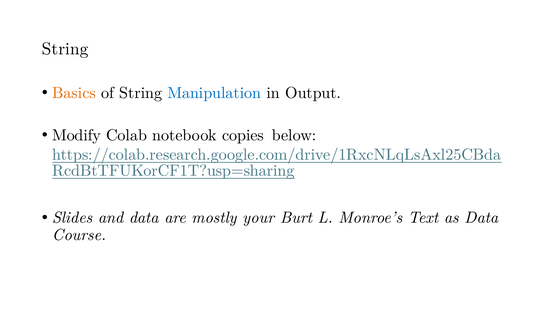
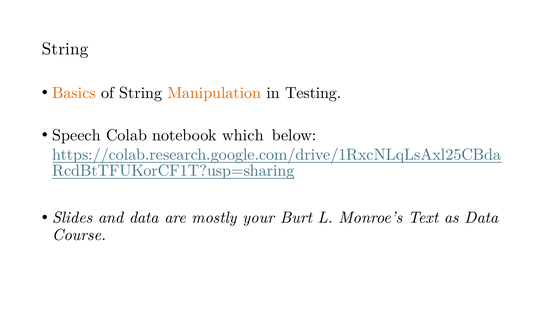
Manipulation colour: blue -> orange
Output: Output -> Testing
Modify: Modify -> Speech
copies: copies -> which
